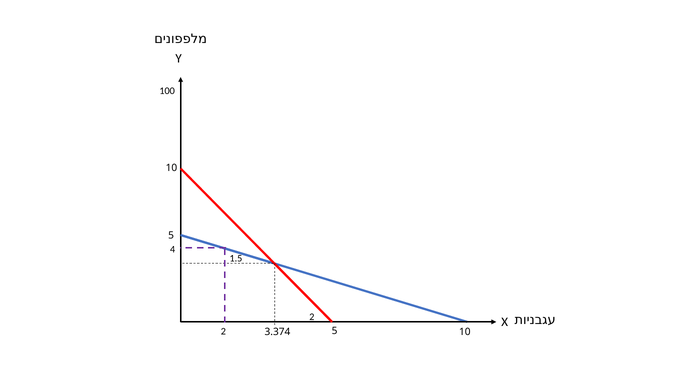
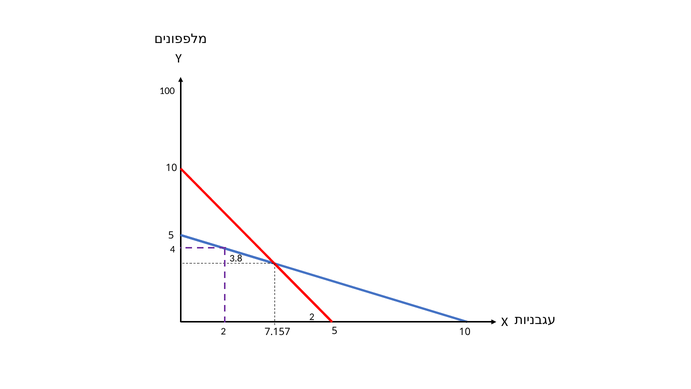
1.5: 1.5 -> 3.8
3.374: 3.374 -> 7.157
